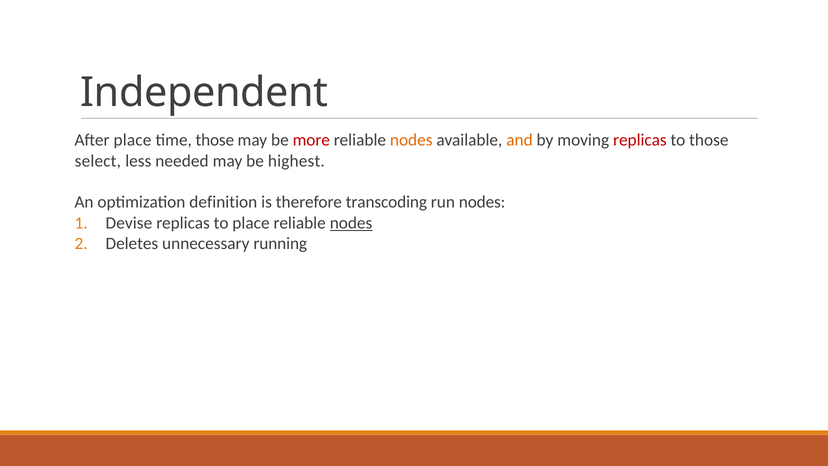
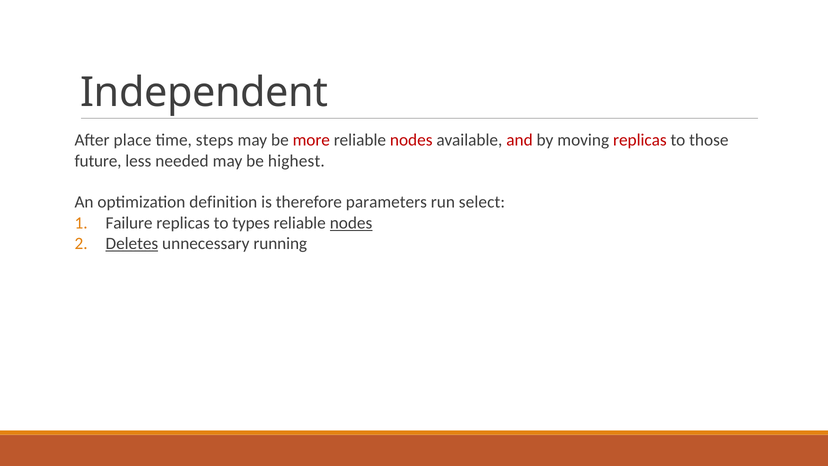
time those: those -> steps
nodes at (411, 140) colour: orange -> red
and colour: orange -> red
select: select -> future
transcoding: transcoding -> parameters
run nodes: nodes -> select
Devise: Devise -> Failure
to place: place -> types
Deletes underline: none -> present
